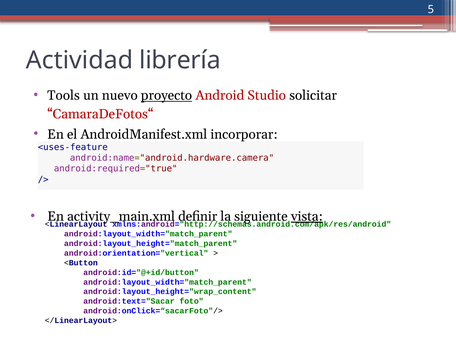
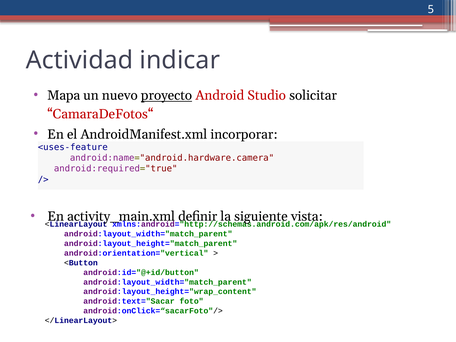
librería: librería -> indicar
Tools: Tools -> Mapa
vista underline: present -> none
